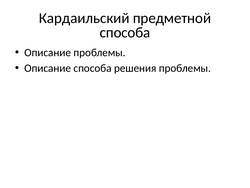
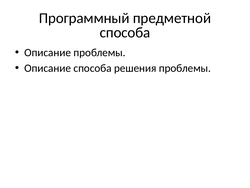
Кардаильский: Кардаильский -> Программный
